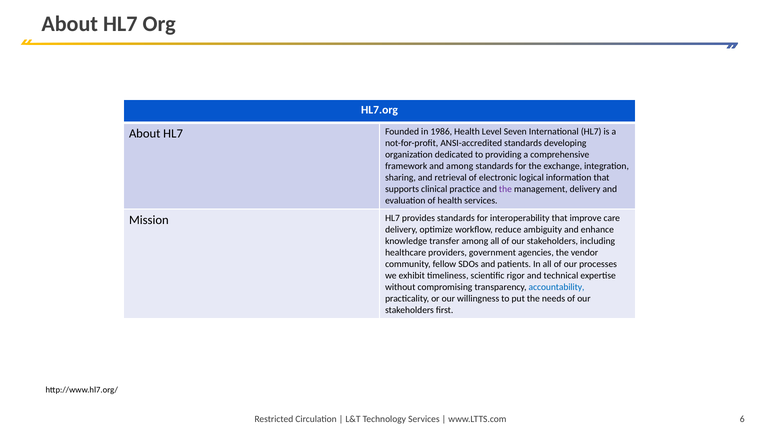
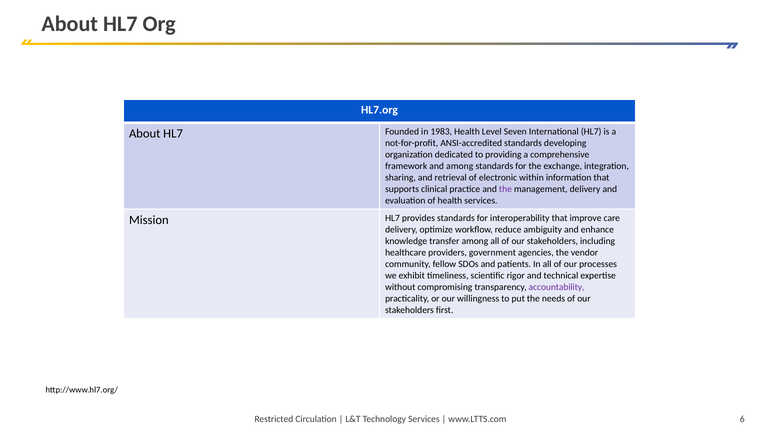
1986: 1986 -> 1983
logical: logical -> within
accountability colour: blue -> purple
